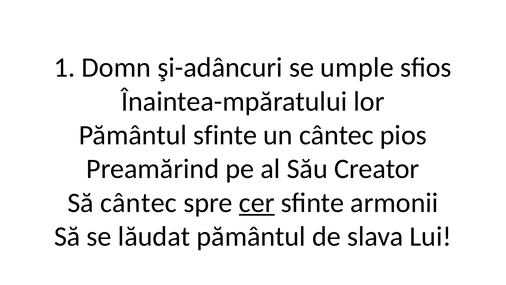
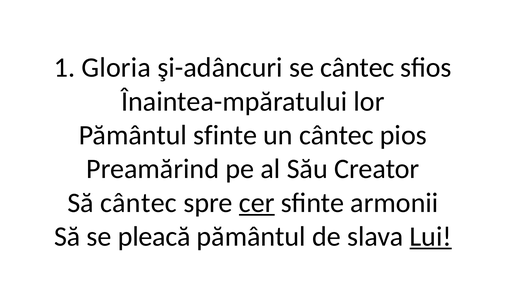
Domn: Domn -> Gloria
se umple: umple -> cântec
lăudat: lăudat -> pleacă
Lui underline: none -> present
